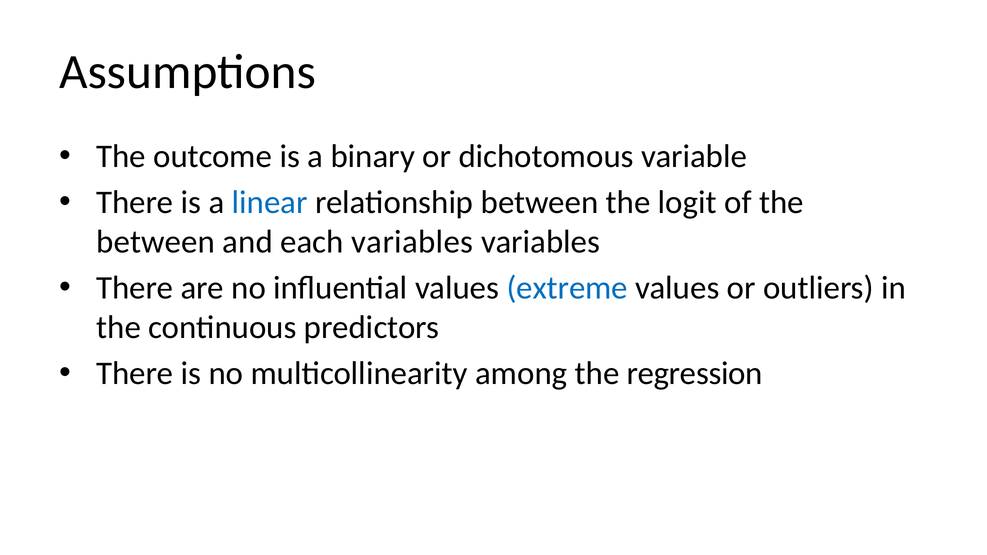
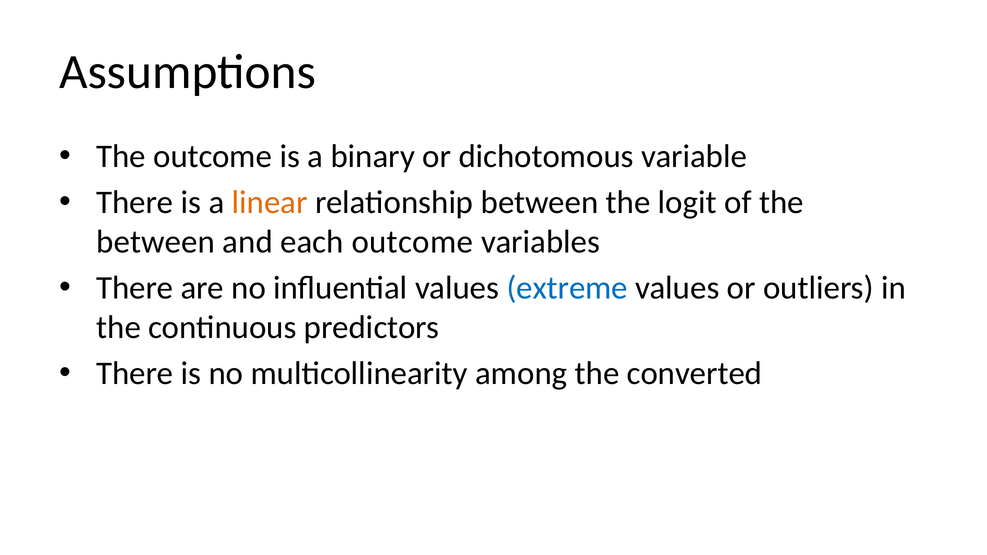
linear colour: blue -> orange
each variables: variables -> outcome
regression: regression -> converted
